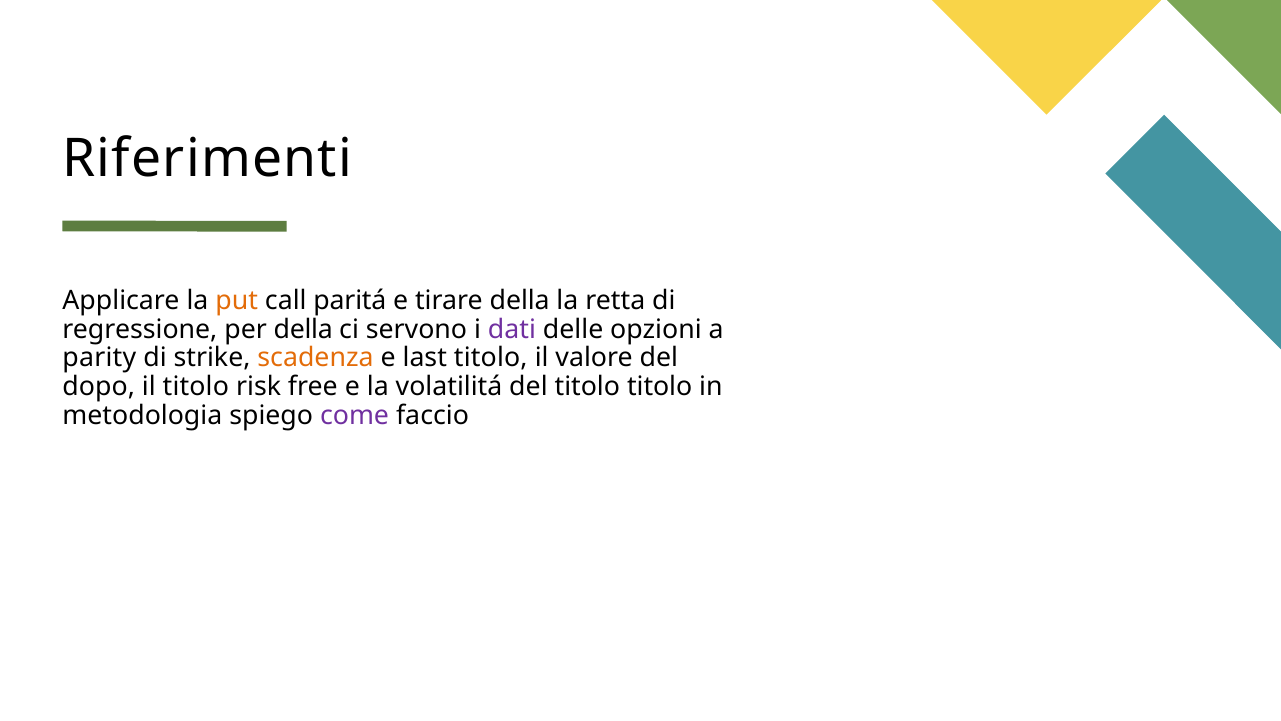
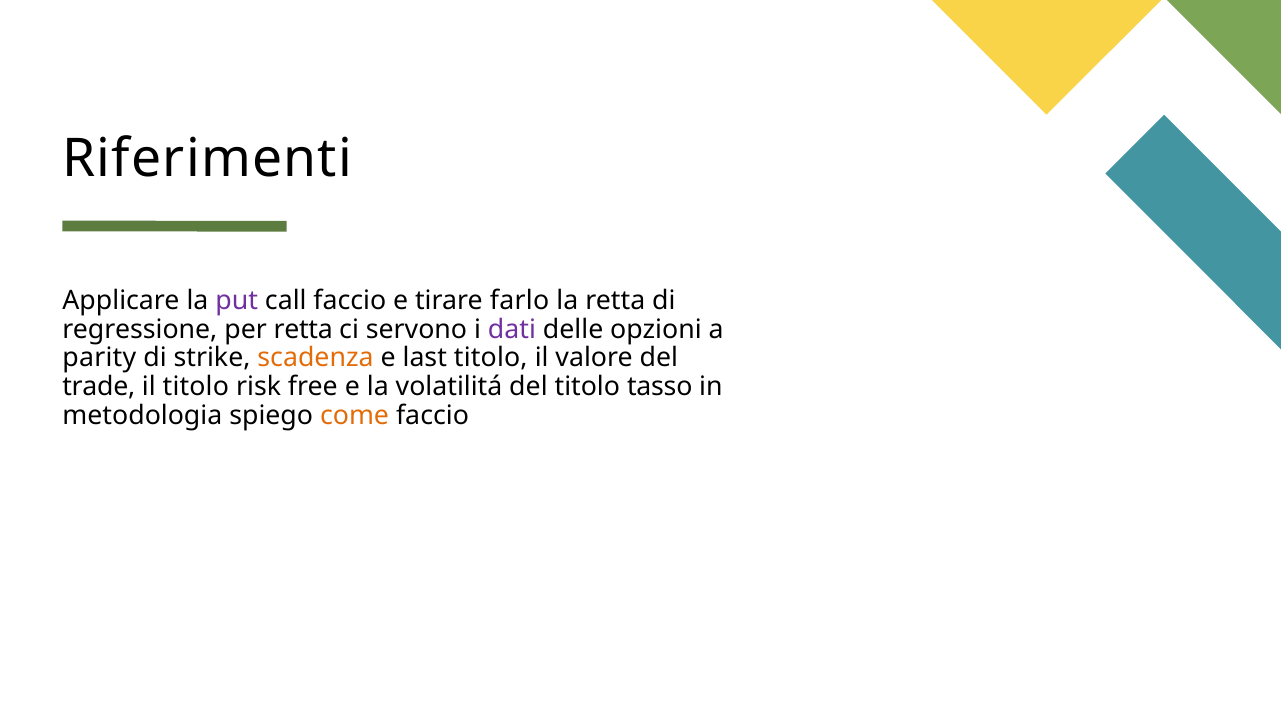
put colour: orange -> purple
call paritá: paritá -> faccio
tirare della: della -> farlo
per della: della -> retta
dopo: dopo -> trade
titolo titolo: titolo -> tasso
come colour: purple -> orange
